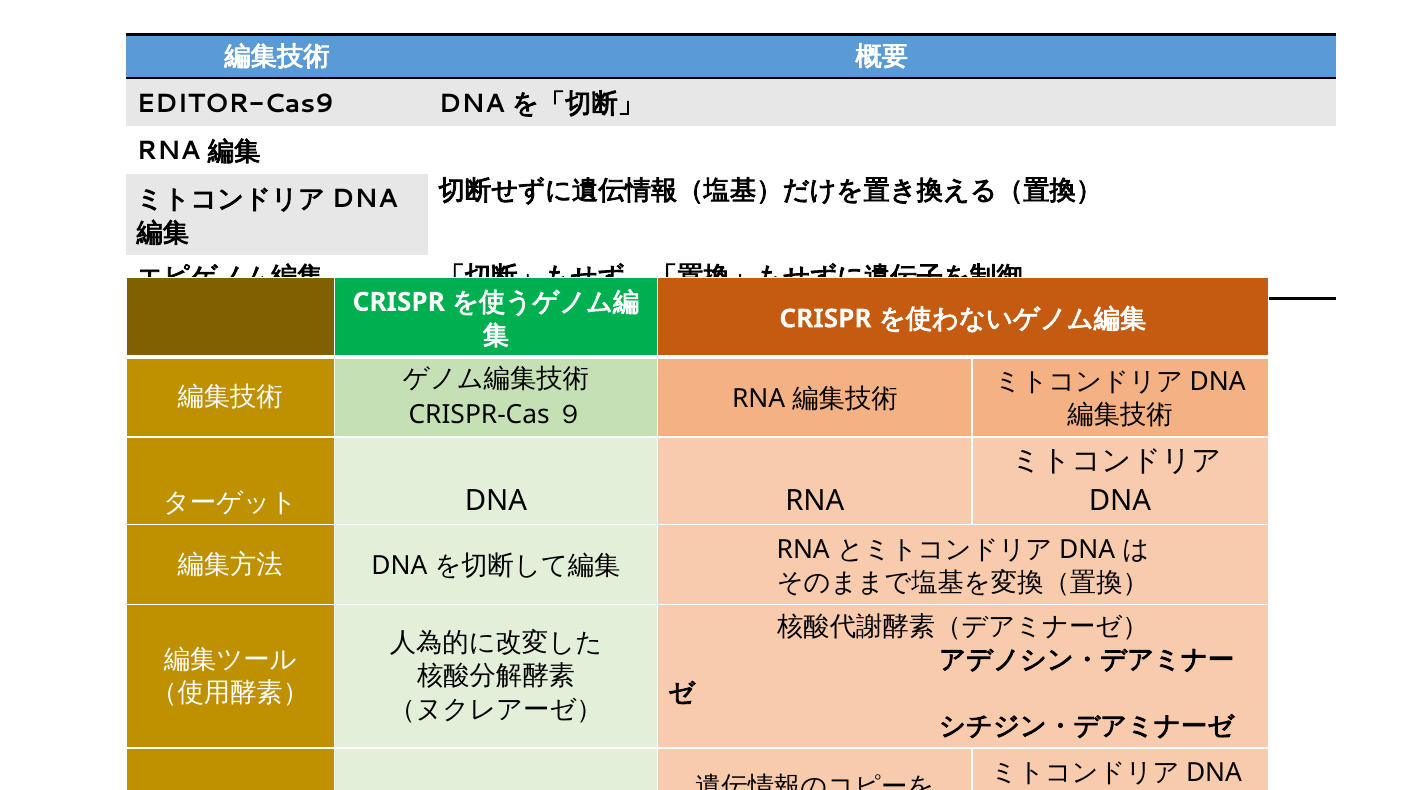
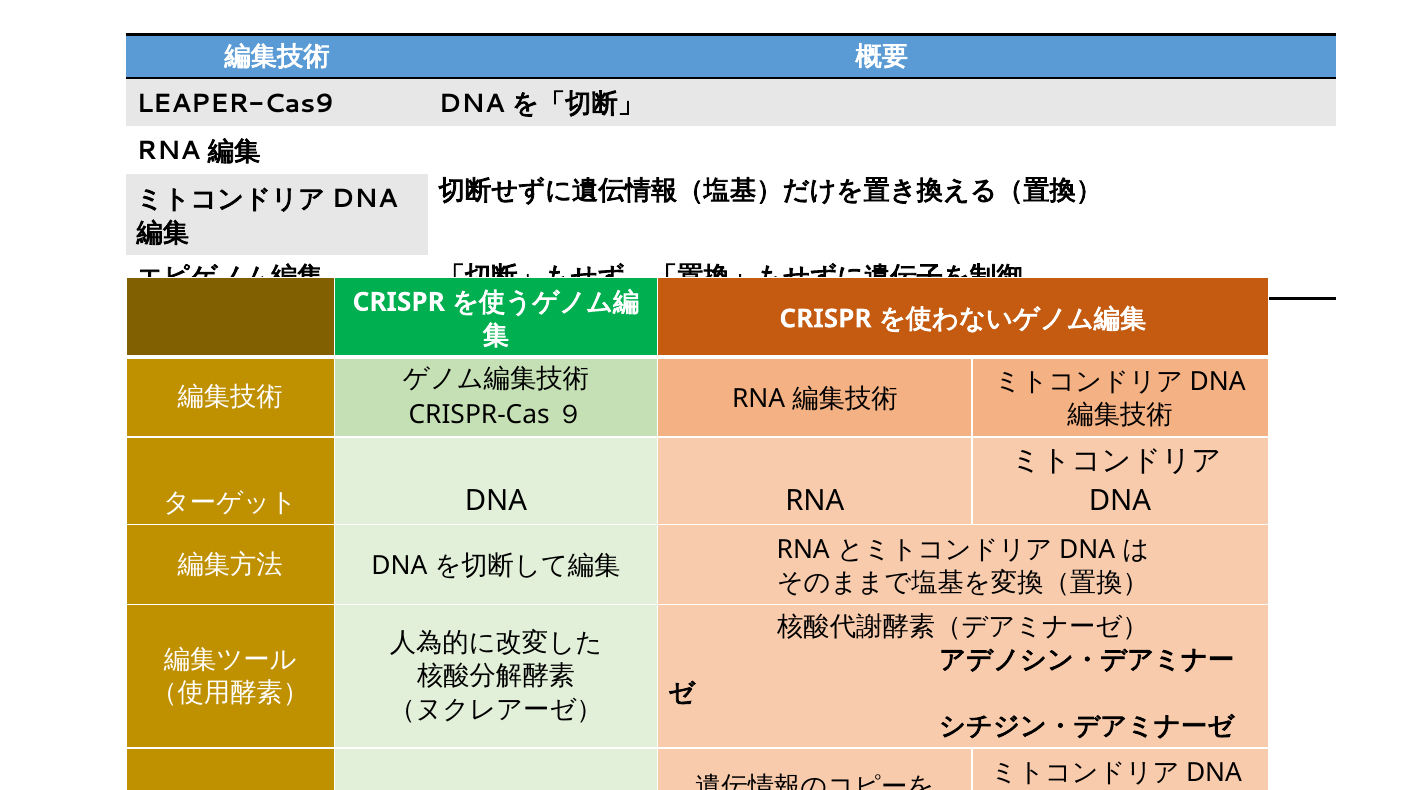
EDITOR-Cas9: EDITOR-Cas9 -> LEAPER-Cas9
